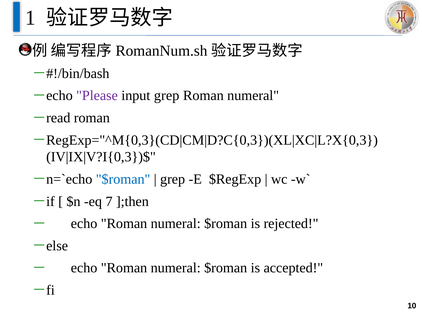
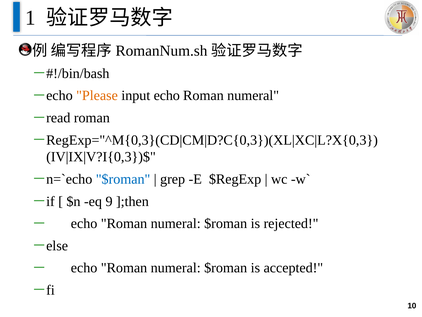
Please colour: purple -> orange
input grep: grep -> echo
7: 7 -> 9
